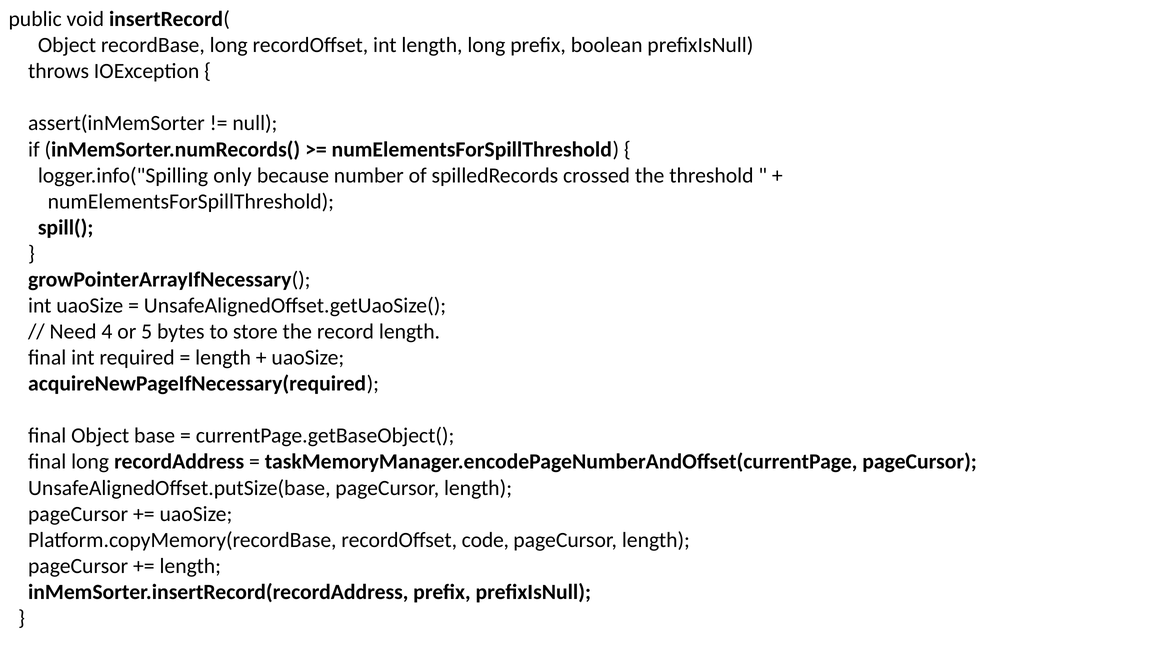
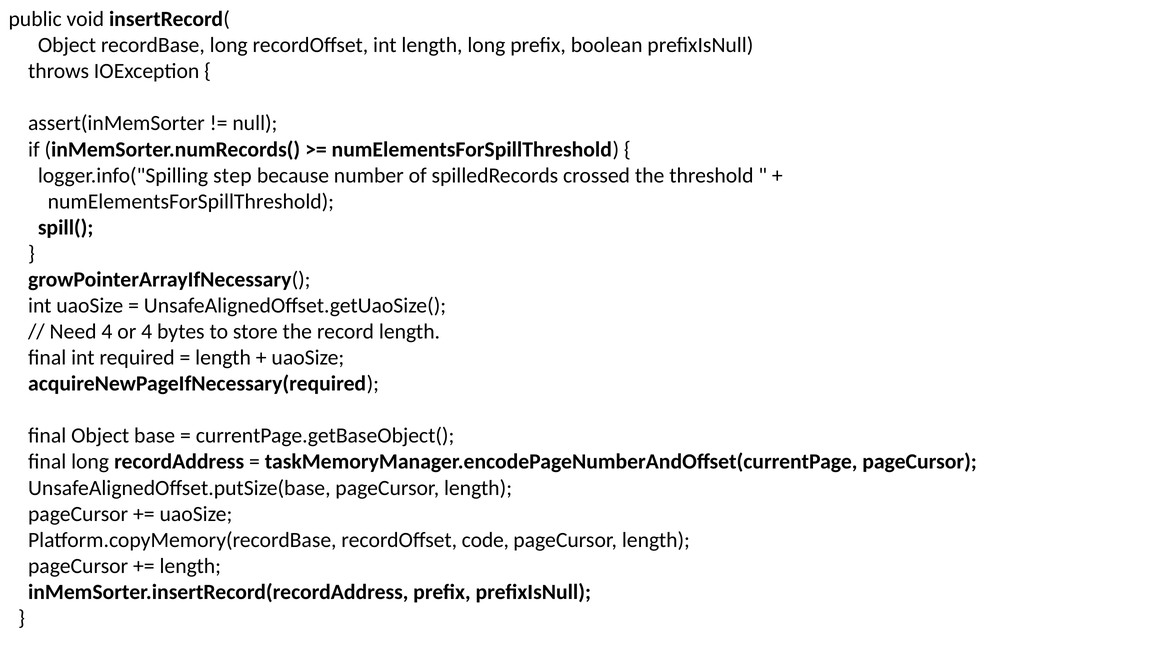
only: only -> step
or 5: 5 -> 4
